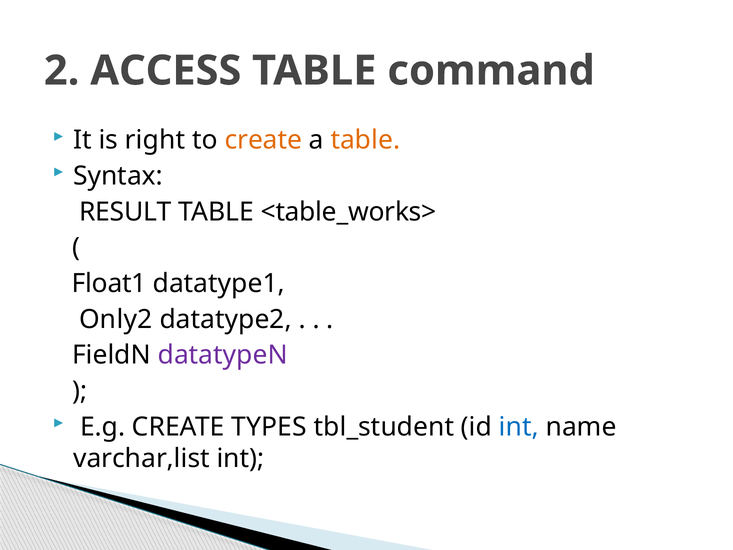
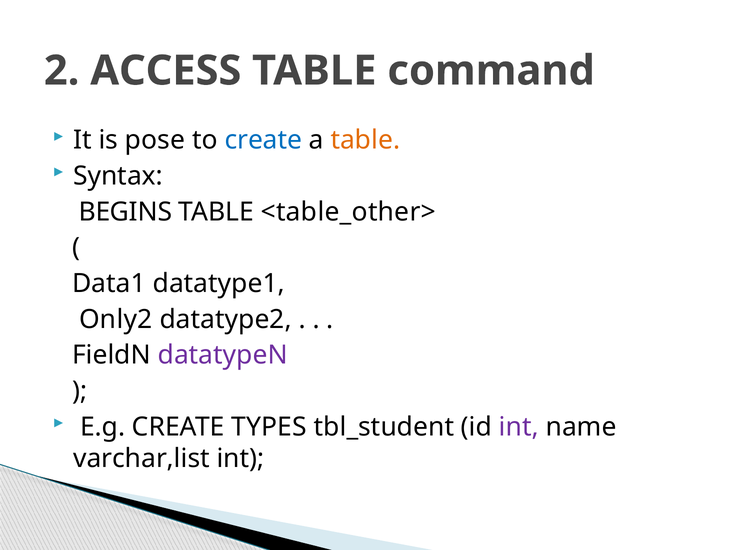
right: right -> pose
create at (263, 140) colour: orange -> blue
RESULT: RESULT -> BEGINS
<table_works>: <table_works> -> <table_other>
Float1: Float1 -> Data1
int at (519, 427) colour: blue -> purple
